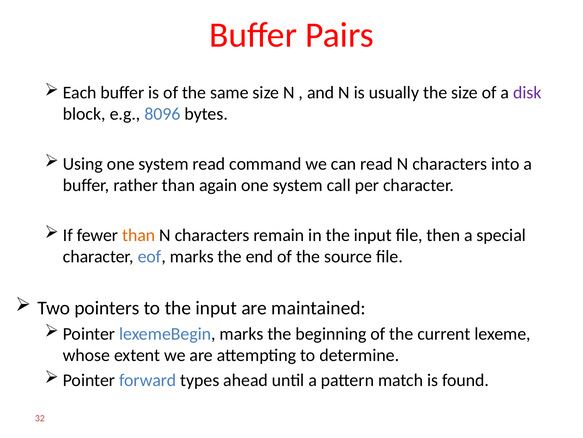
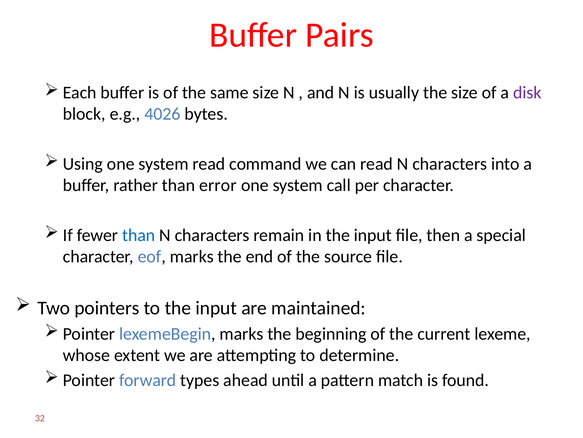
8096: 8096 -> 4026
again: again -> error
than at (139, 235) colour: orange -> blue
